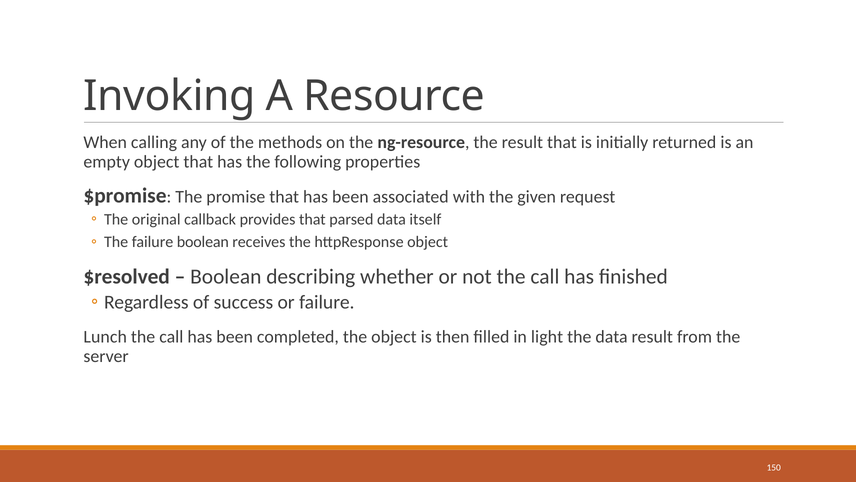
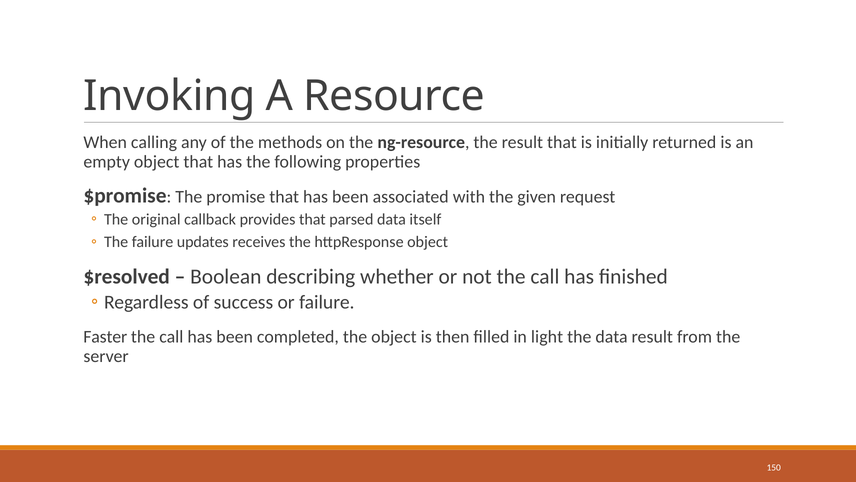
failure boolean: boolean -> updates
Lunch: Lunch -> Faster
